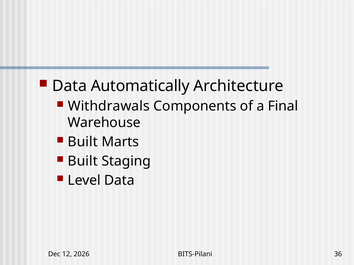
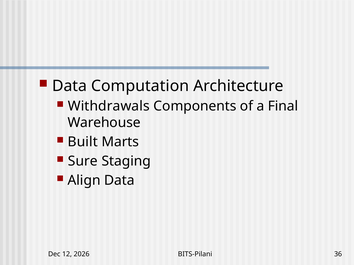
Automatically: Automatically -> Computation
Built at (83, 162): Built -> Sure
Level: Level -> Align
